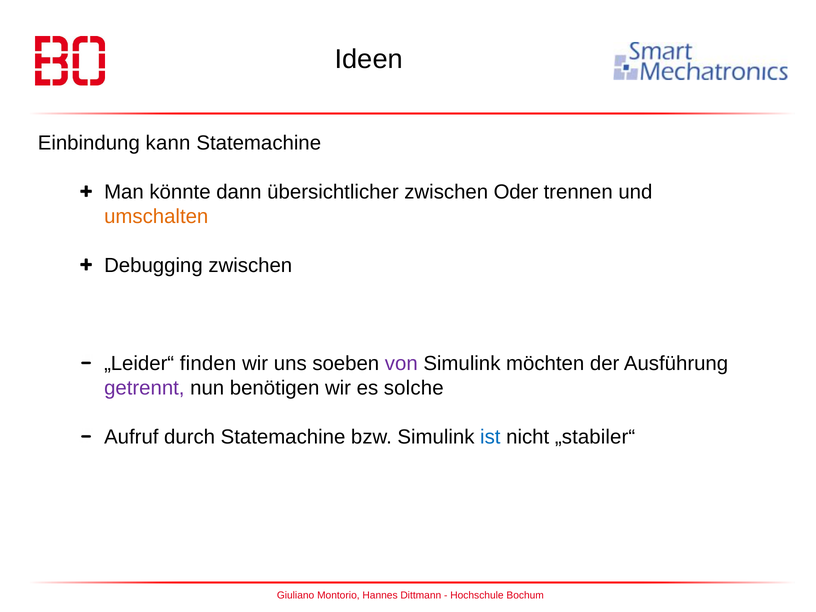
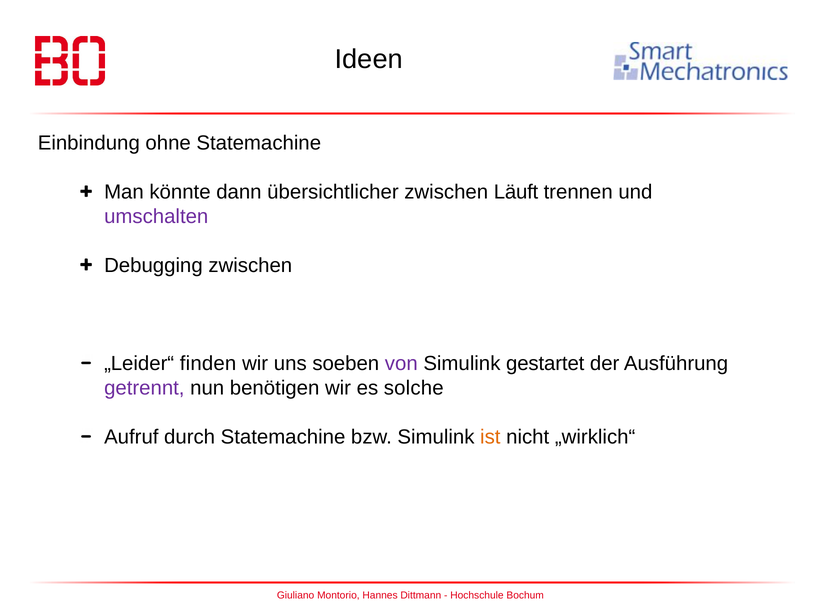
kann: kann -> ohne
Oder: Oder -> Läuft
umschalten colour: orange -> purple
möchten: möchten -> gestartet
ist colour: blue -> orange
„stabiler“: „stabiler“ -> „wirklich“
